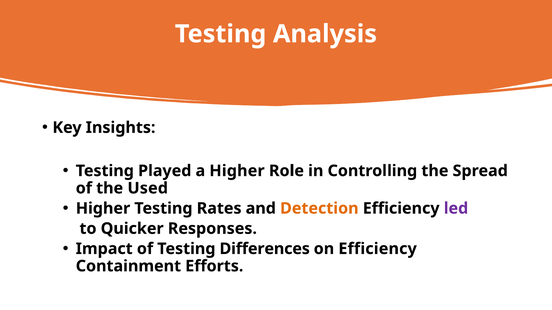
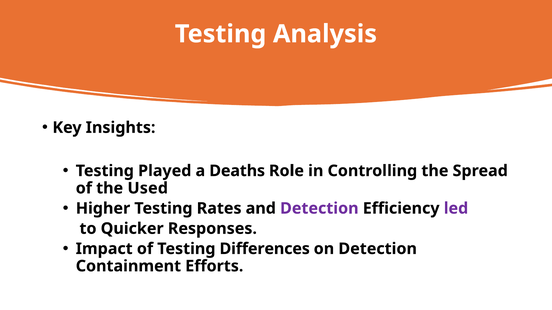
a Higher: Higher -> Deaths
Detection at (319, 209) colour: orange -> purple
on Efficiency: Efficiency -> Detection
